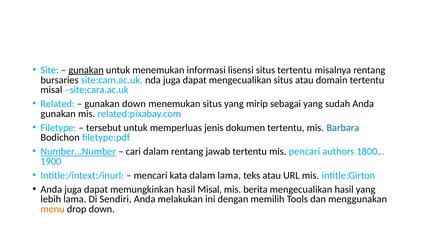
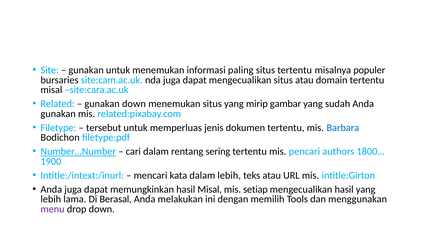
gunakan at (86, 70) underline: present -> none
lisensi: lisensi -> paling
misalnya rentang: rentang -> populer
sebagai: sebagai -> gambar
jawab: jawab -> sering
dalam lama: lama -> lebih
berita: berita -> setiap
Sendiri: Sendiri -> Berasal
menu colour: orange -> purple
